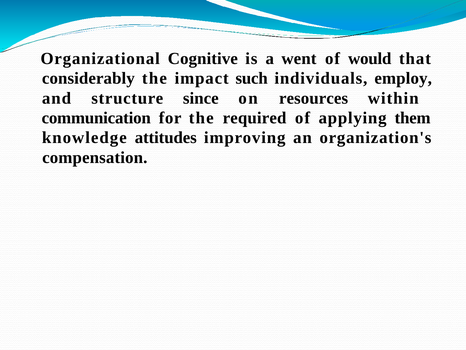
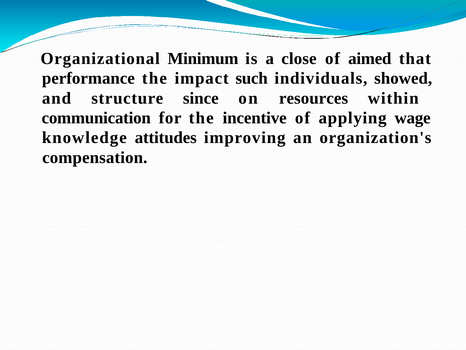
Cognitive: Cognitive -> Minimum
went: went -> close
would: would -> aimed
considerably: considerably -> performance
employ: employ -> showed
required: required -> incentive
them: them -> wage
